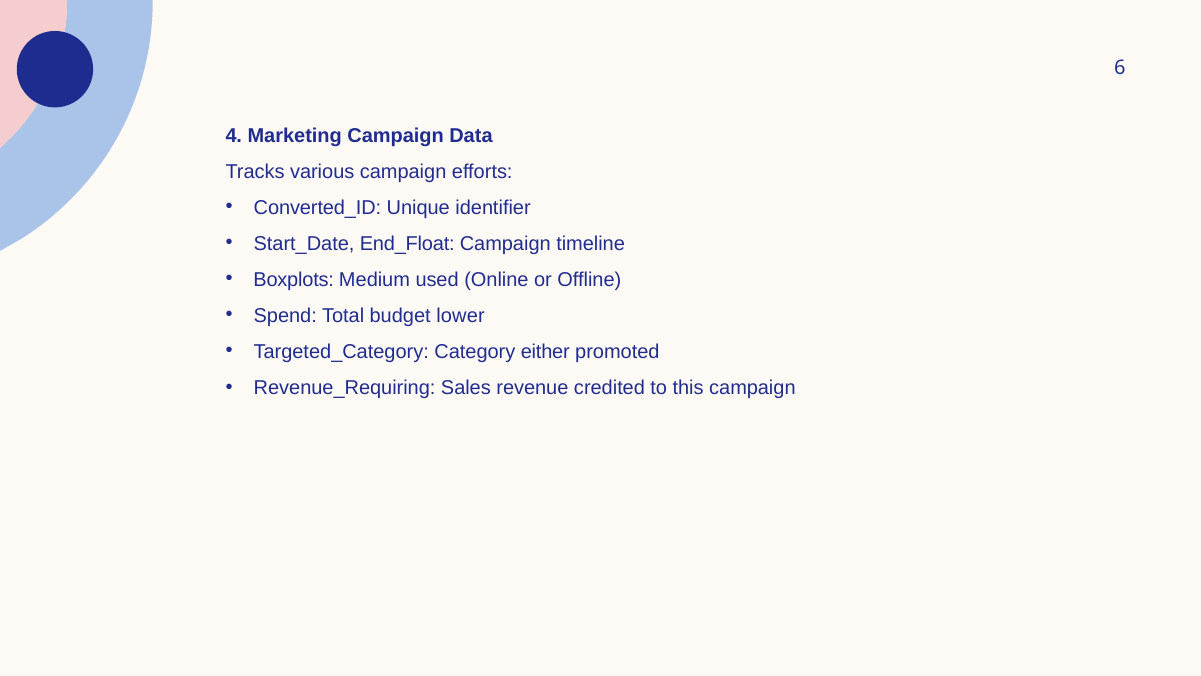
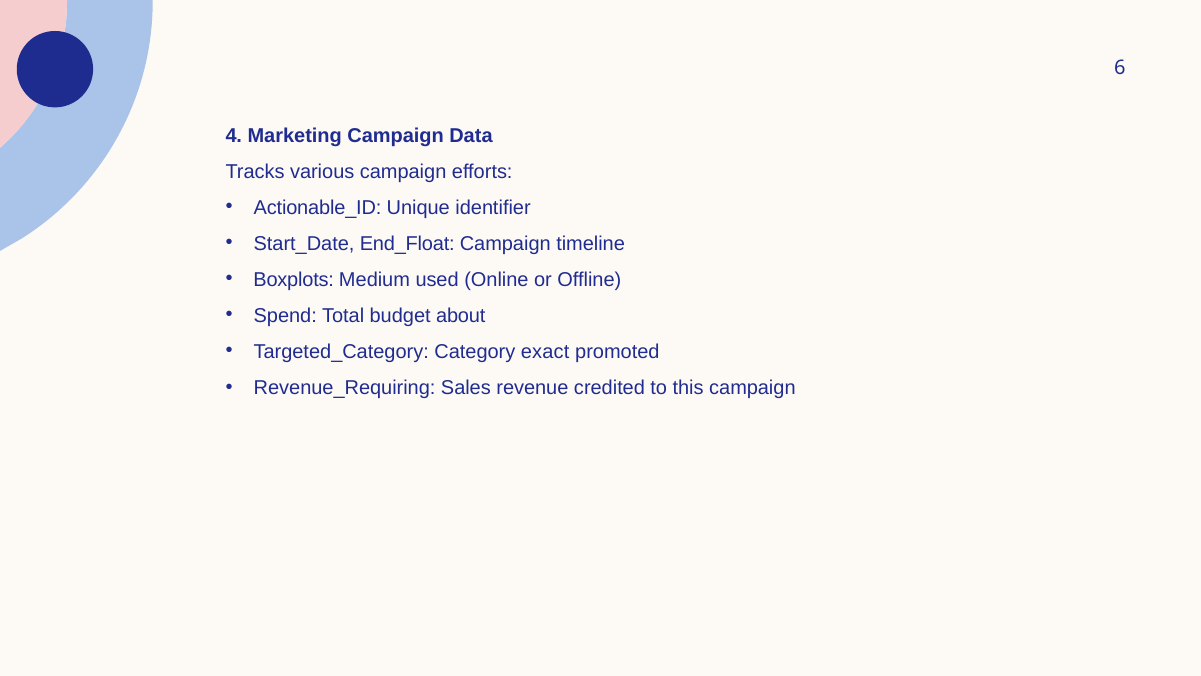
Converted_ID: Converted_ID -> Actionable_ID
lower: lower -> about
either: either -> exact
